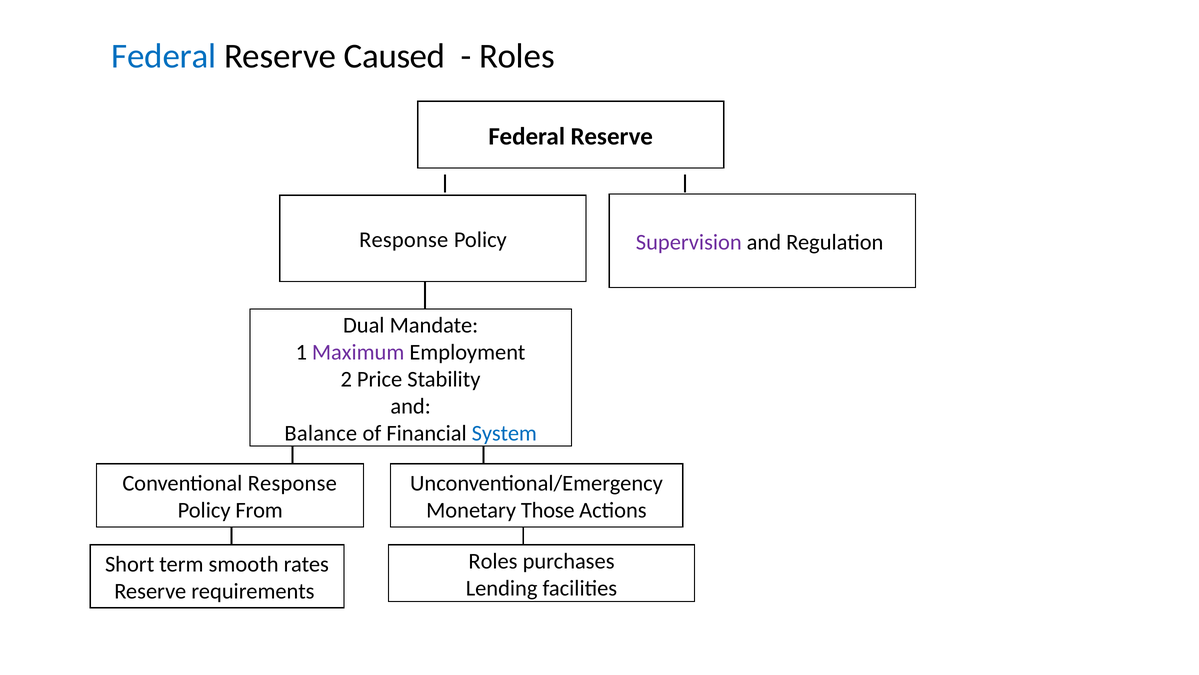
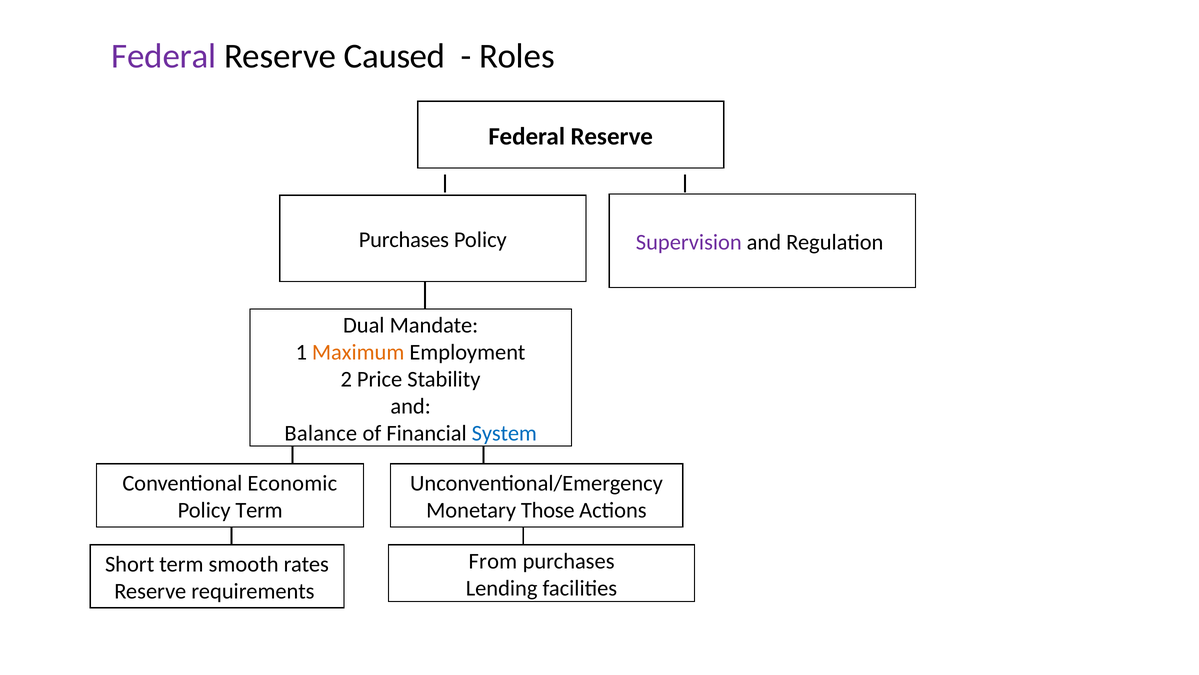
Federal at (164, 56) colour: blue -> purple
Response at (404, 240): Response -> Purchases
Maximum colour: purple -> orange
Conventional Response: Response -> Economic
Policy From: From -> Term
Roles at (493, 561): Roles -> From
